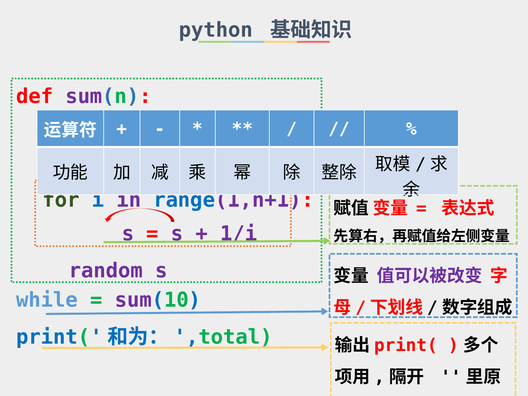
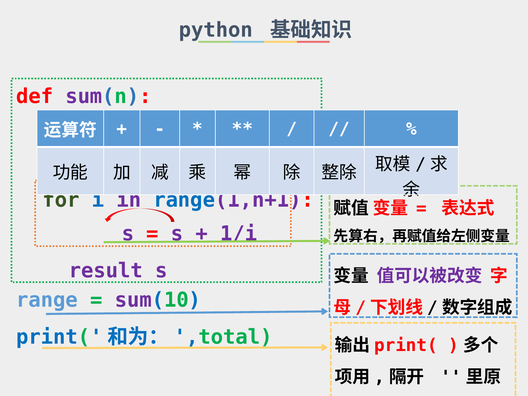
random: random -> result
while: while -> range
